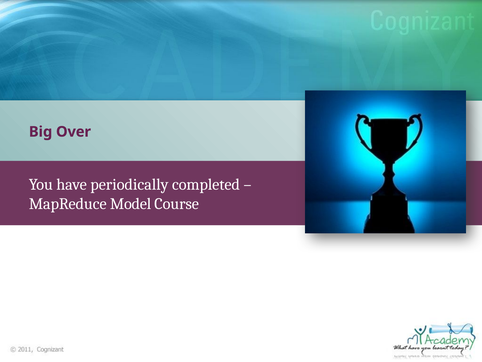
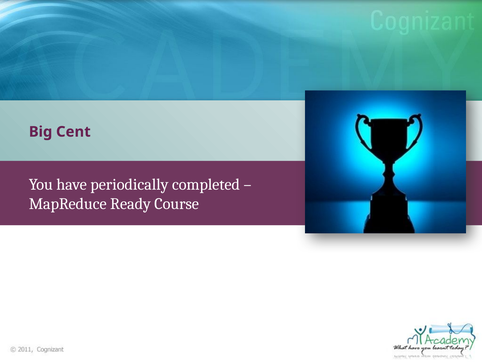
Over: Over -> Cent
Model: Model -> Ready
